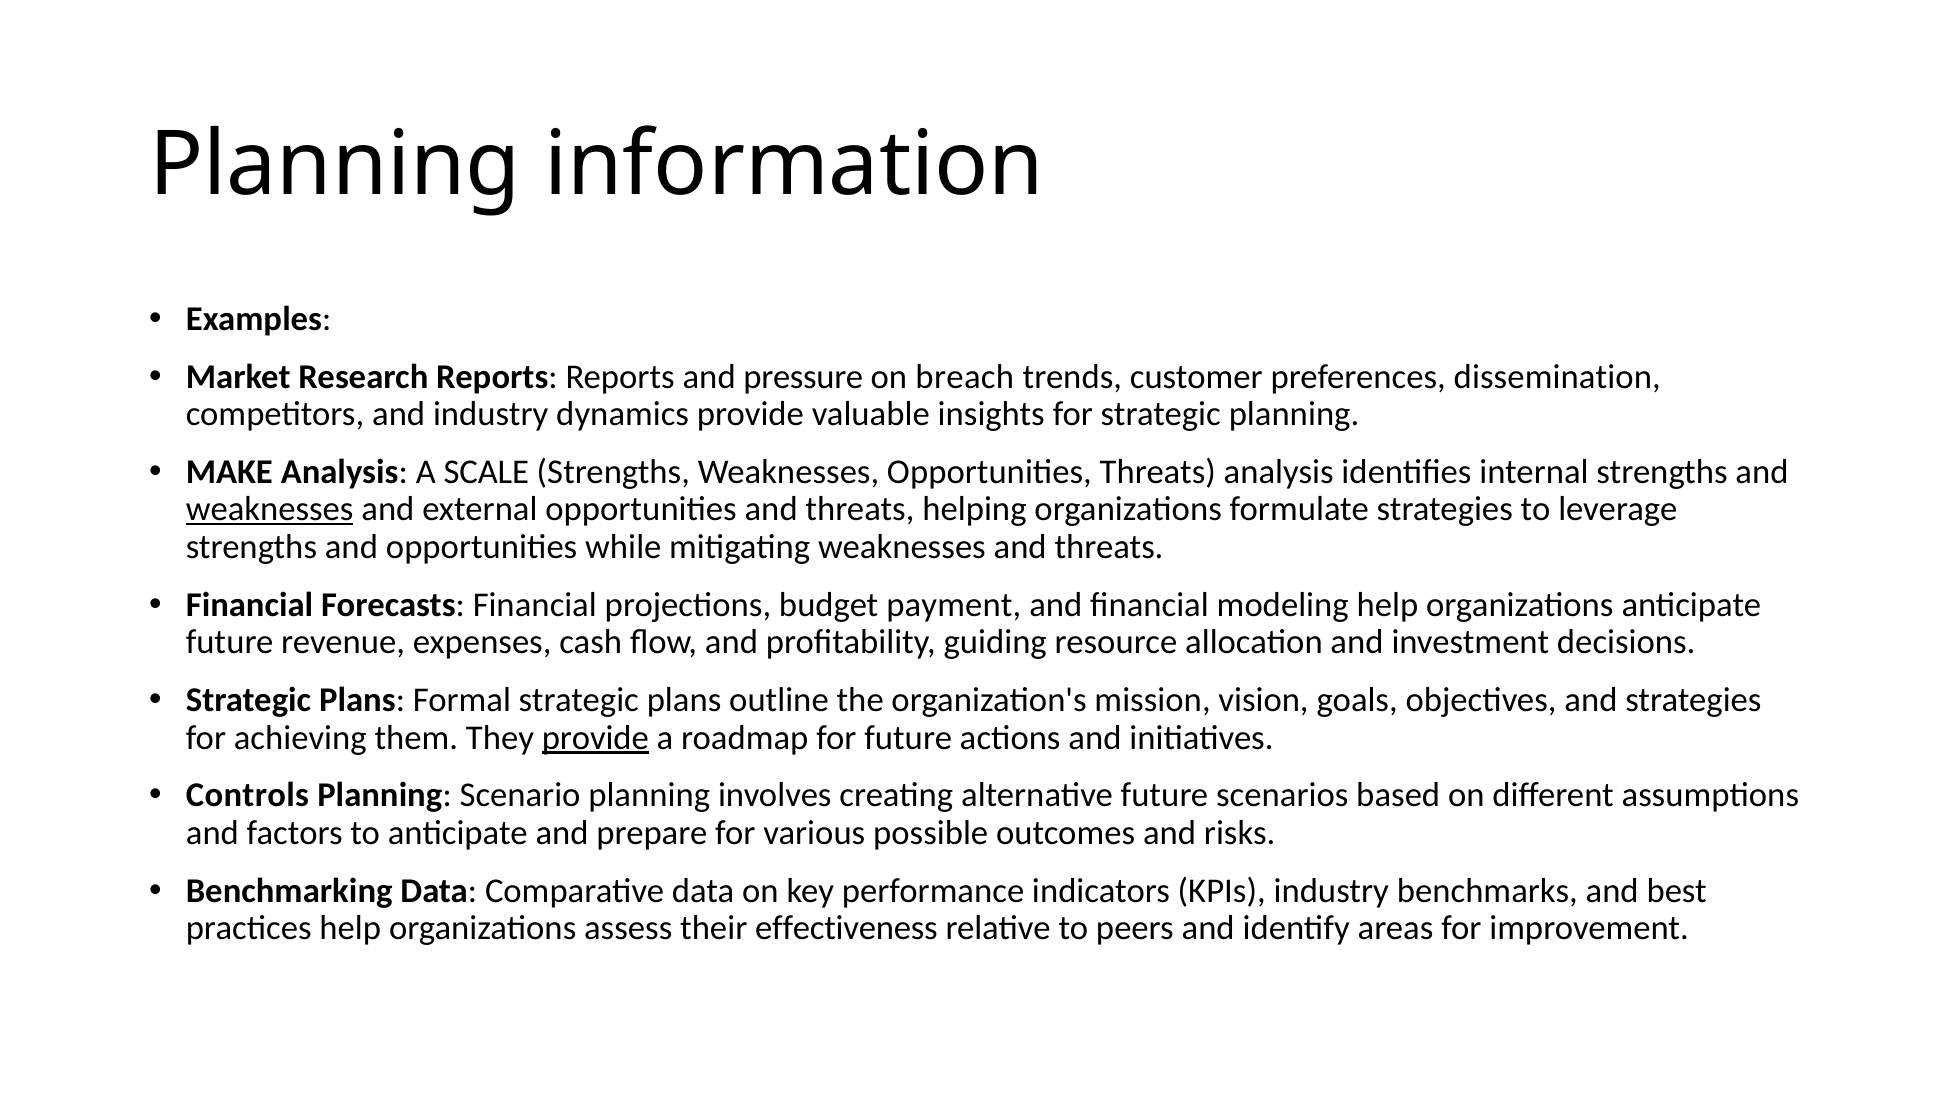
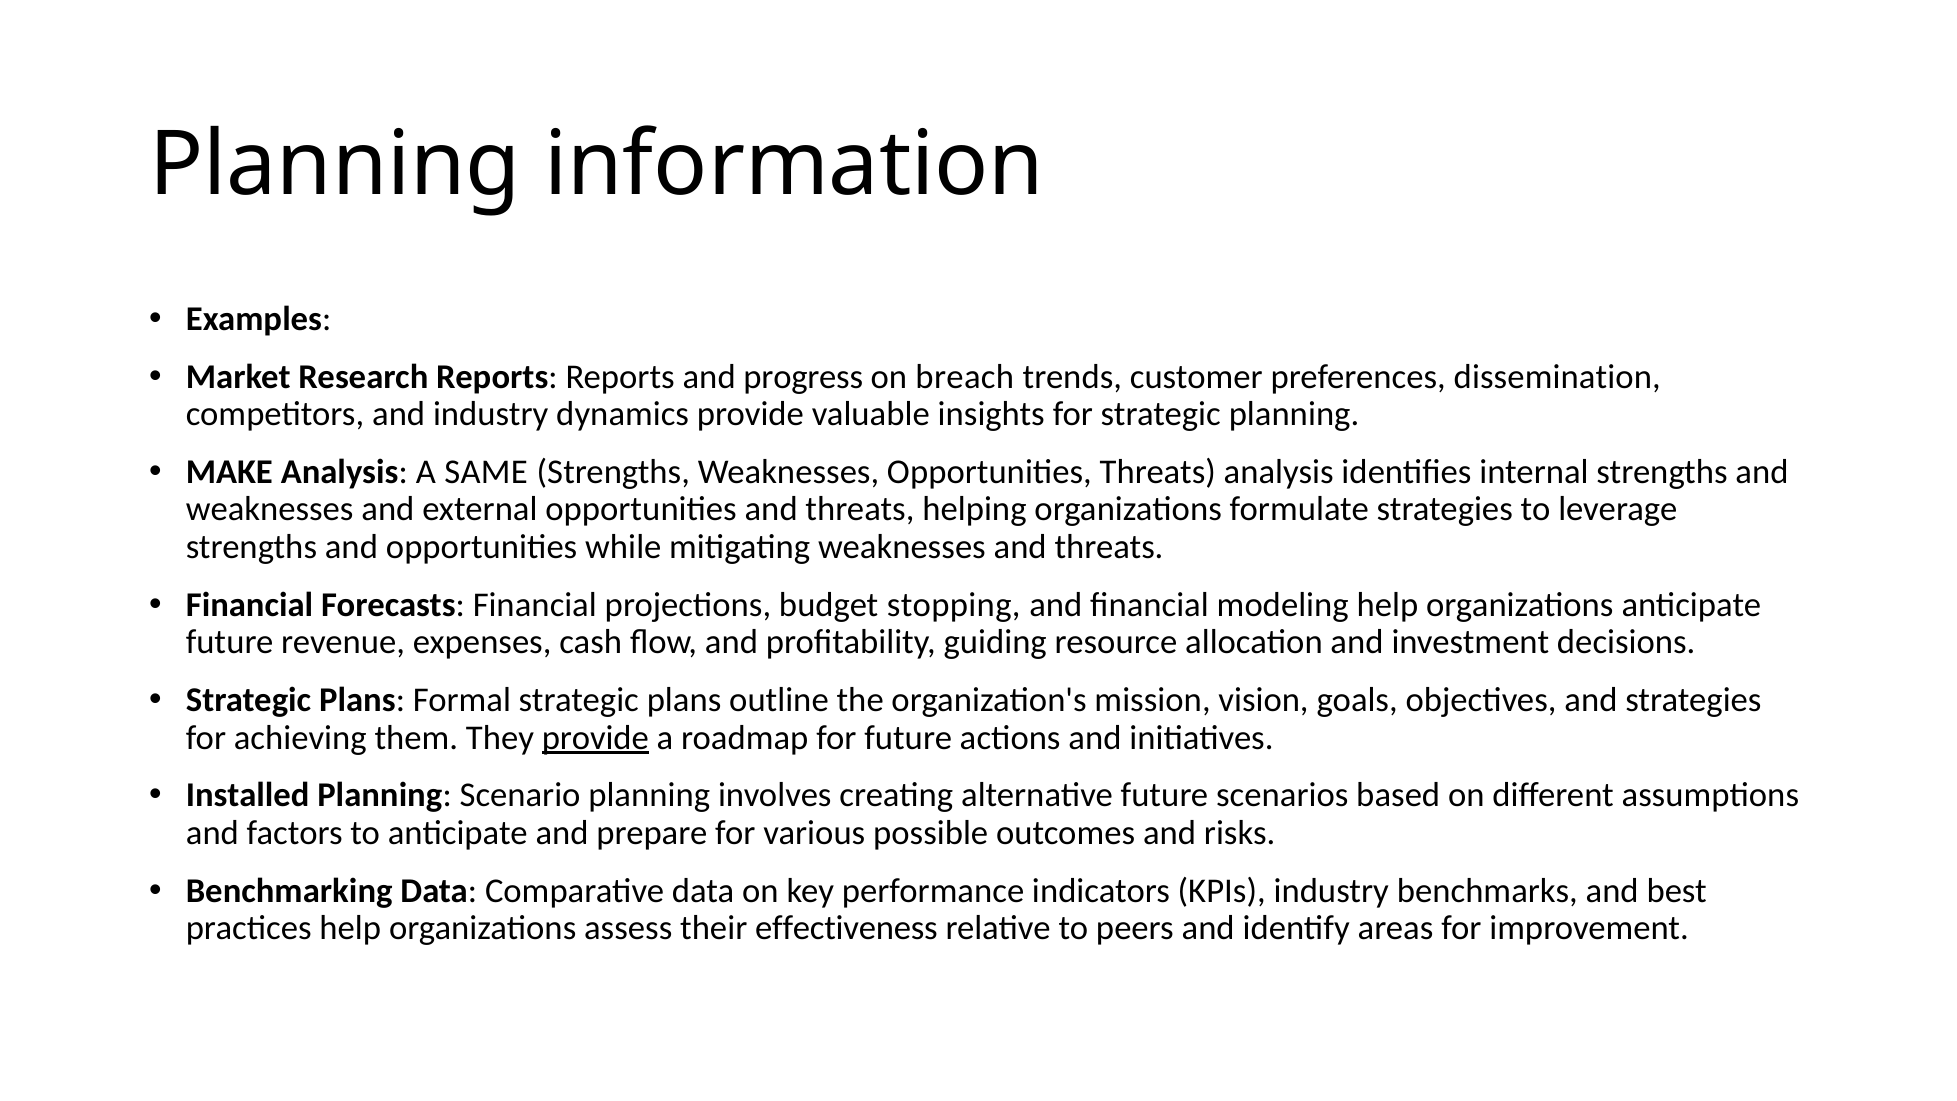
pressure: pressure -> progress
SCALE: SCALE -> SAME
weaknesses at (270, 509) underline: present -> none
payment: payment -> stopping
Controls: Controls -> Installed
